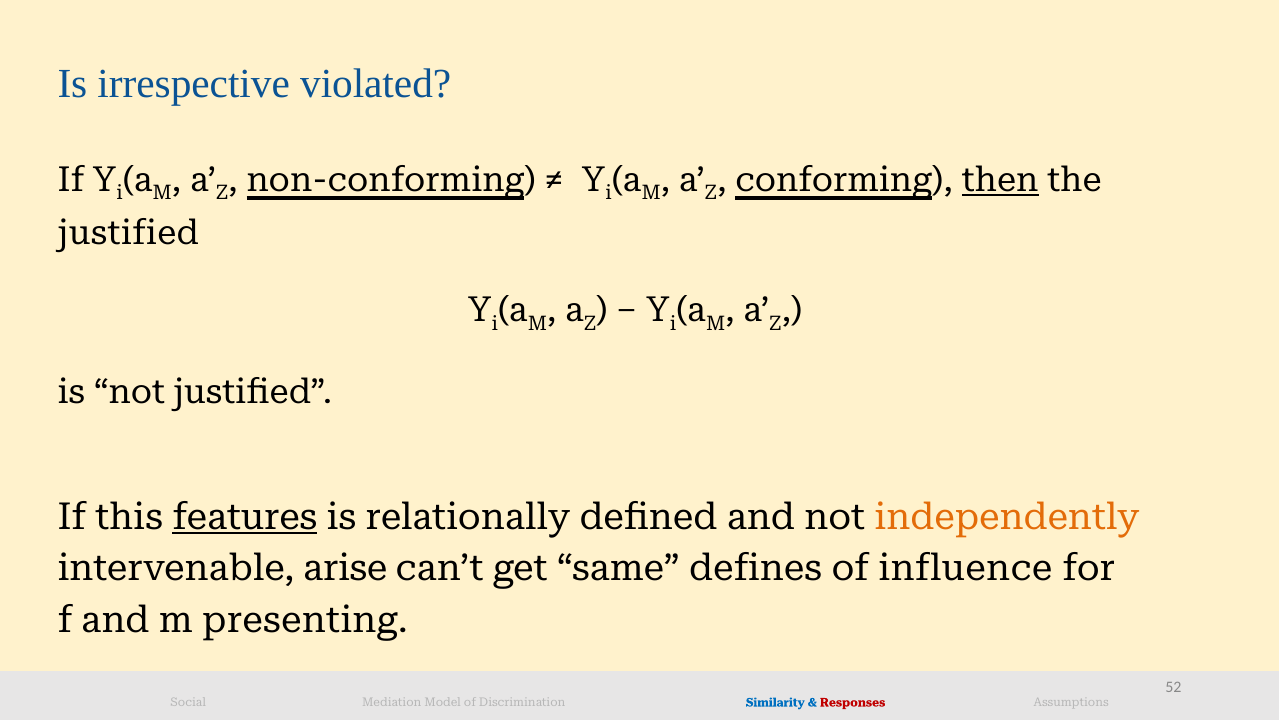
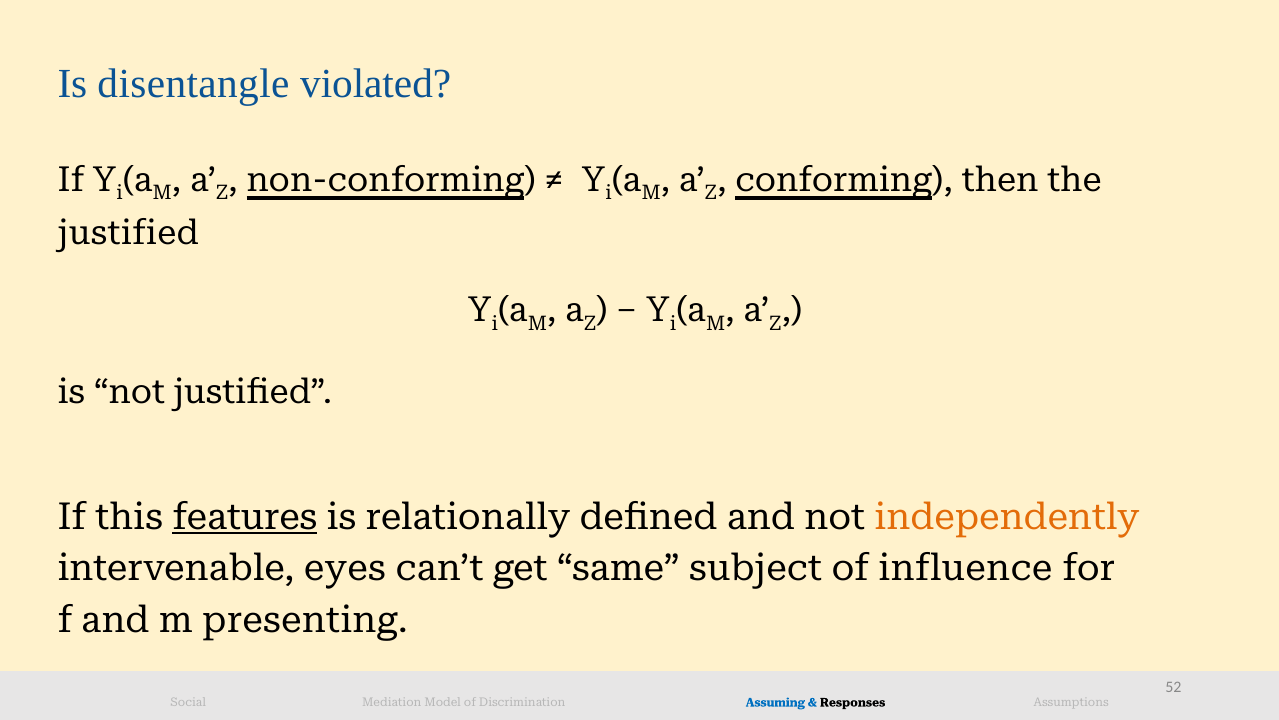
irrespective: irrespective -> disentangle
then underline: present -> none
arise: arise -> eyes
defines: defines -> subject
Similarity: Similarity -> Assuming
Responses colour: red -> black
